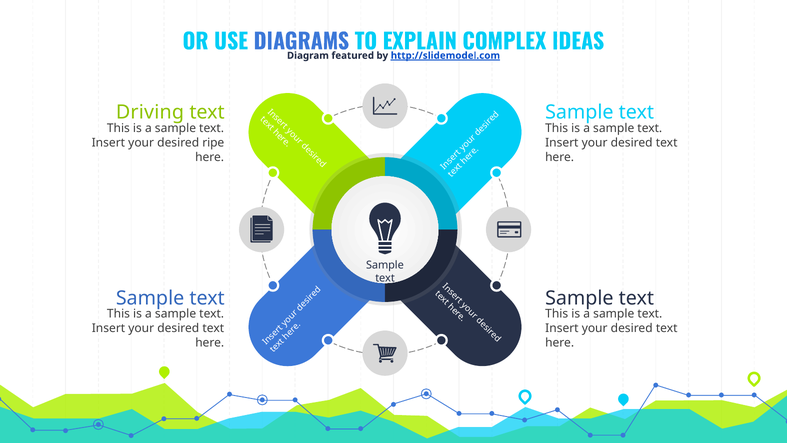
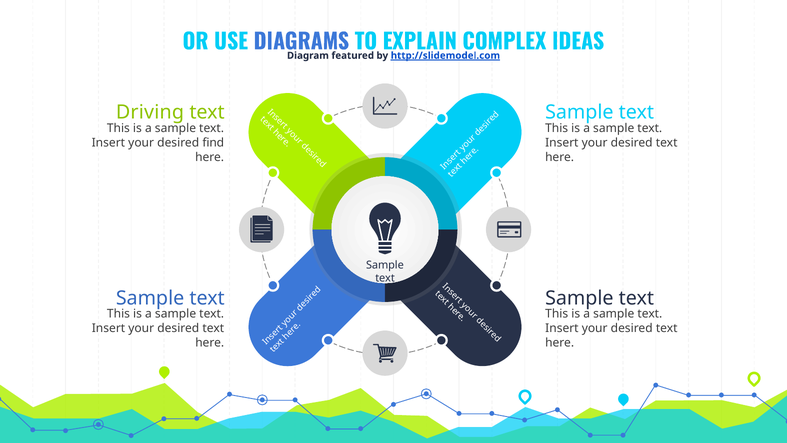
ripe: ripe -> find
